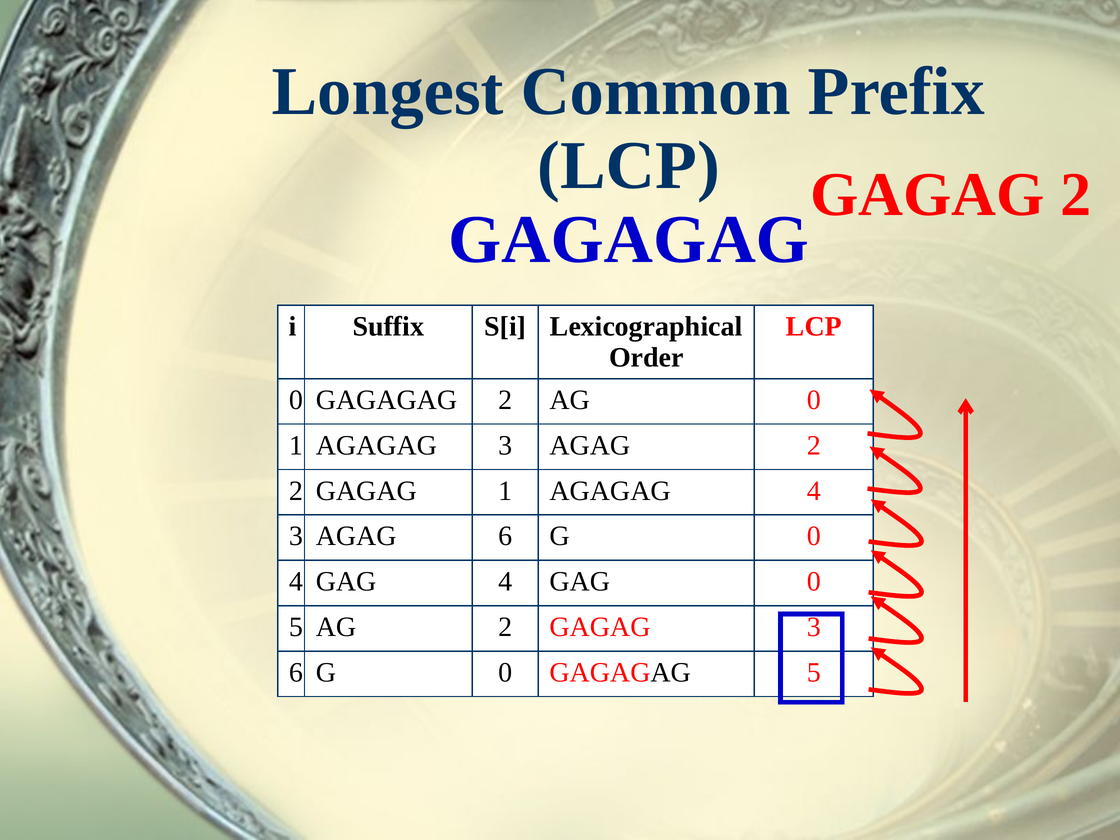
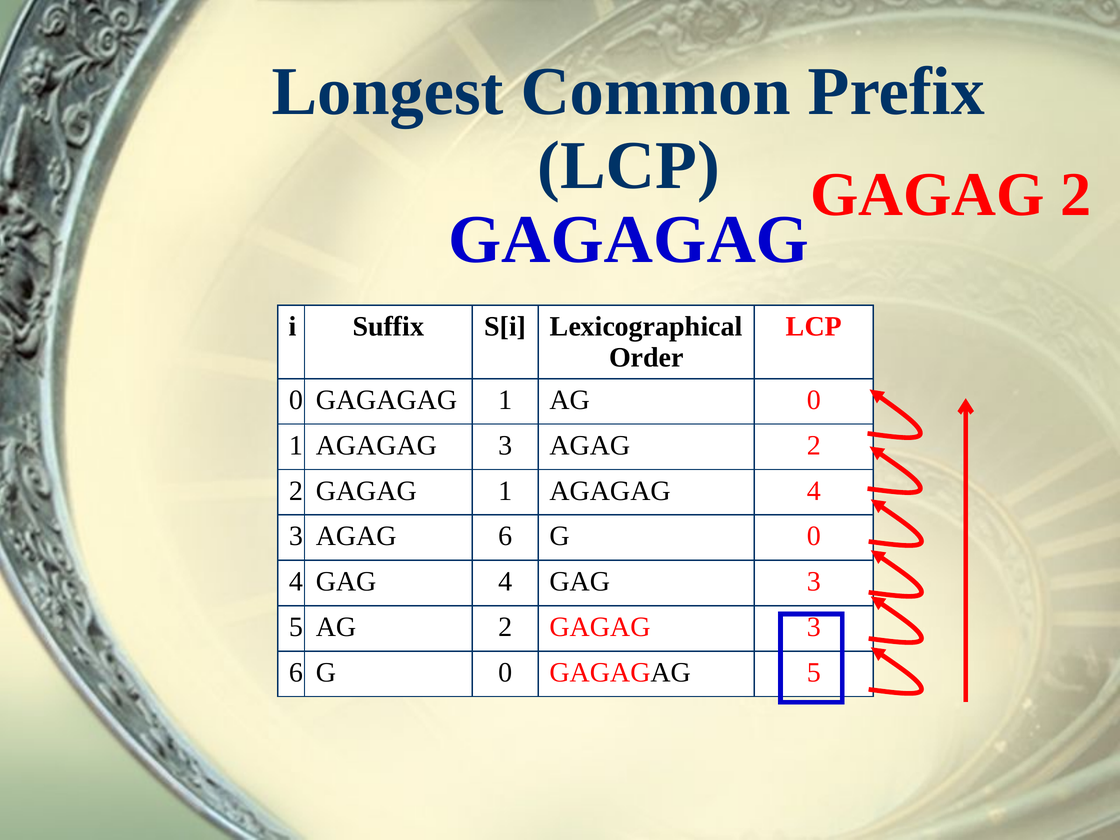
GAGAGAG 2: 2 -> 1
GAG 0: 0 -> 3
